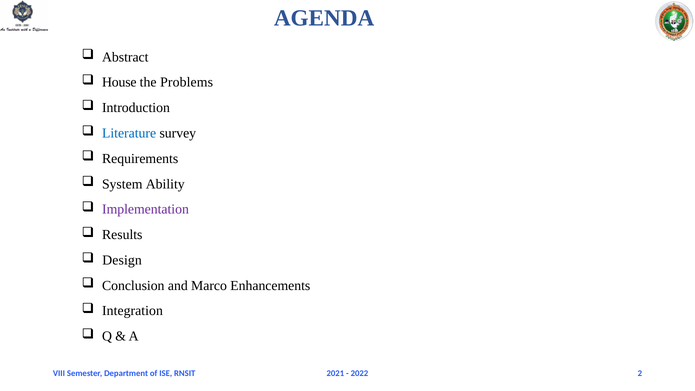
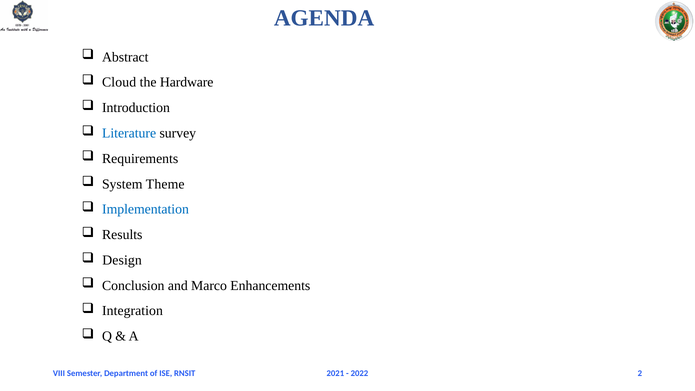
House: House -> Cloud
Problems: Problems -> Hardware
Ability: Ability -> Theme
Implementation colour: purple -> blue
